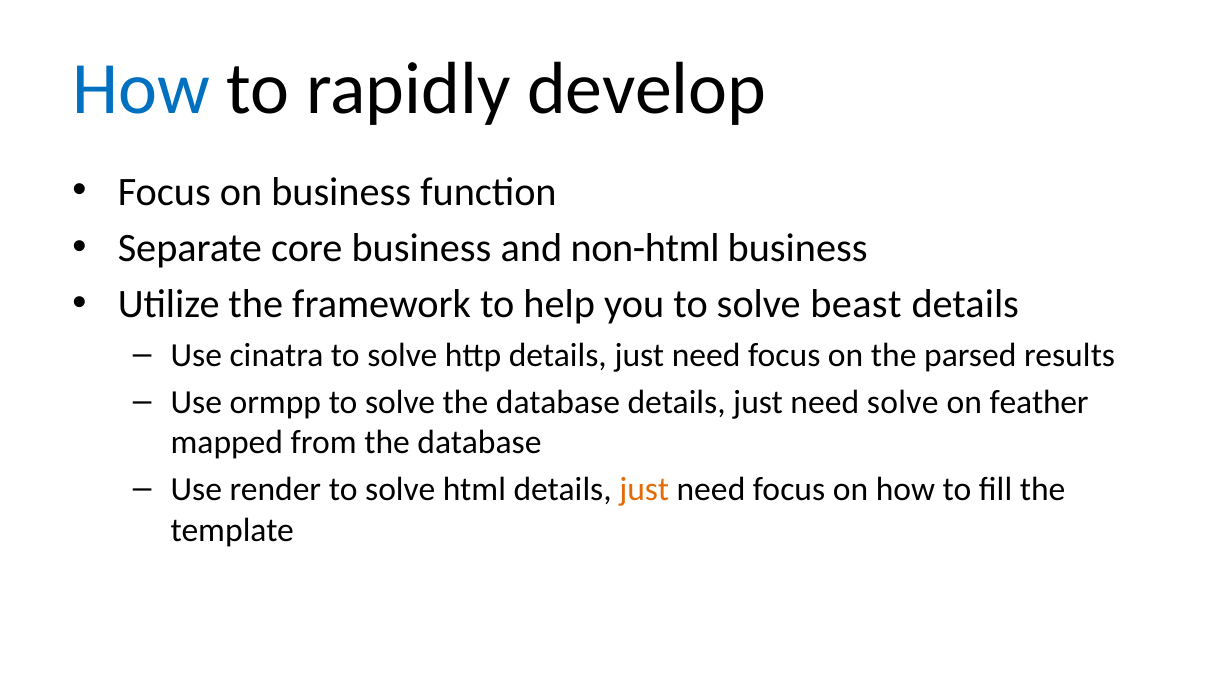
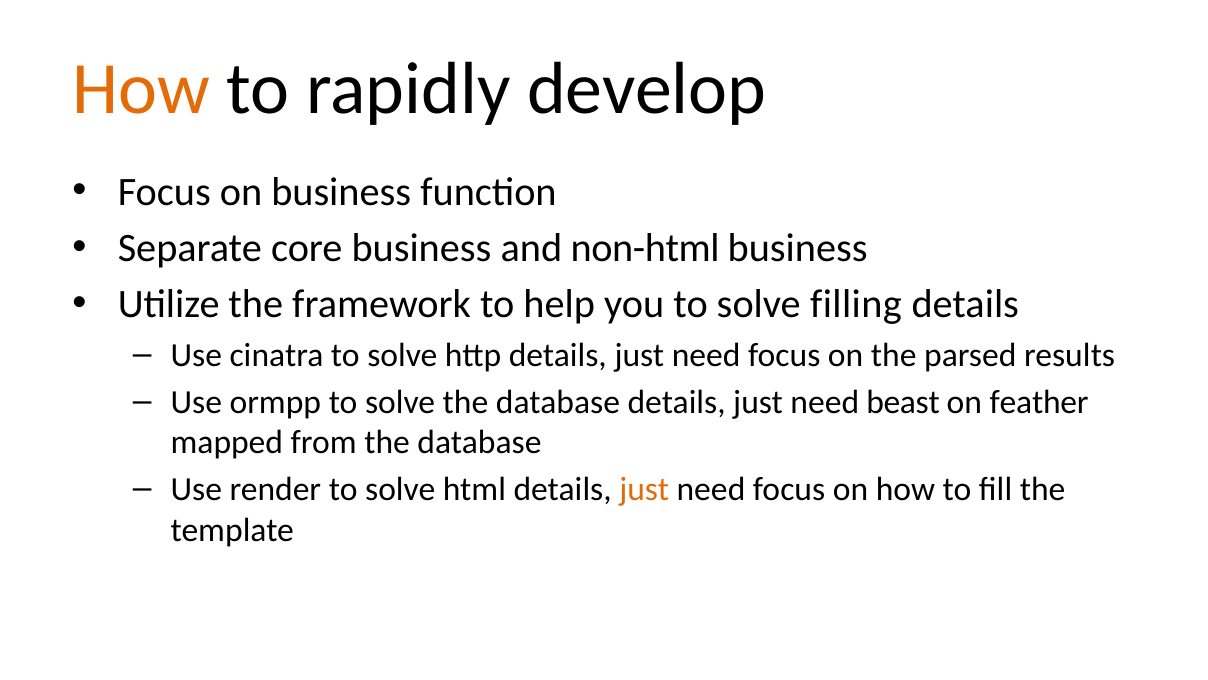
How at (141, 89) colour: blue -> orange
beast: beast -> filling
need solve: solve -> beast
